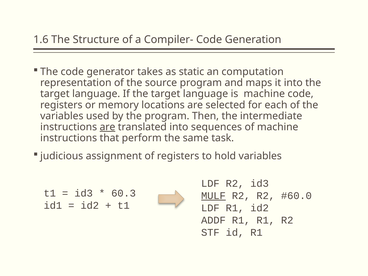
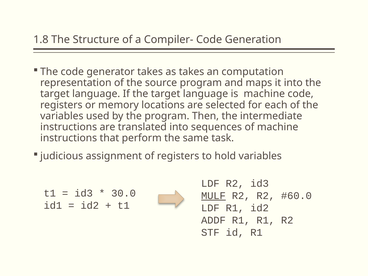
1.6: 1.6 -> 1.8
as static: static -> takes
are at (107, 127) underline: present -> none
60.3: 60.3 -> 30.0
